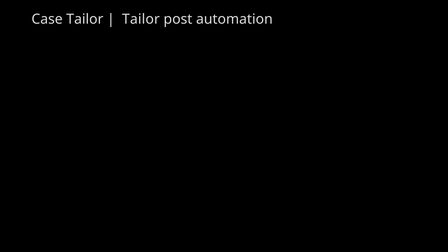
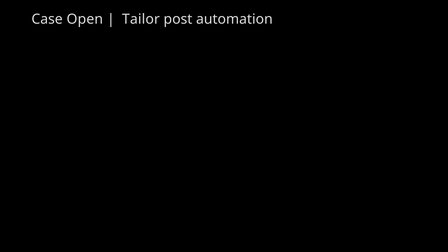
Case Tailor: Tailor -> Open
